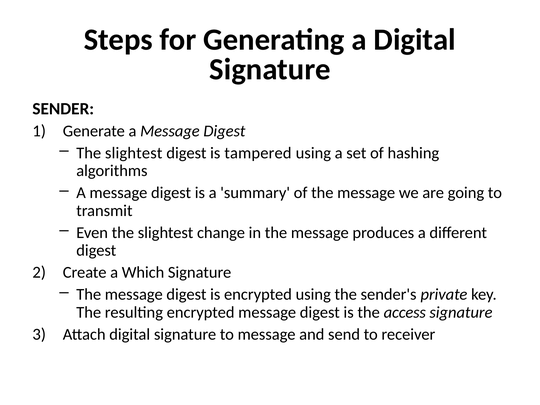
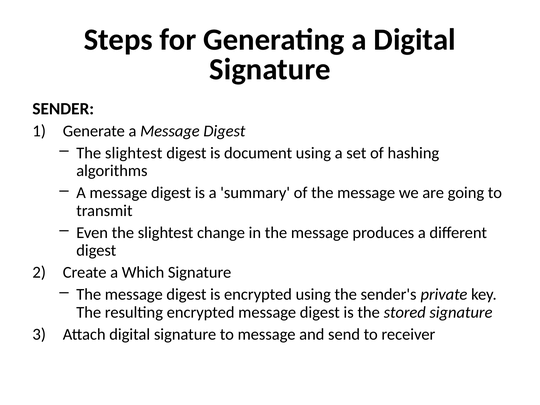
tampered: tampered -> document
access: access -> stored
